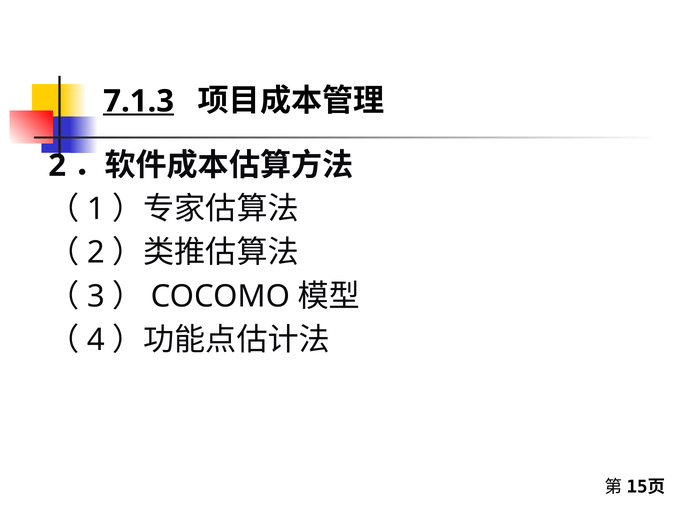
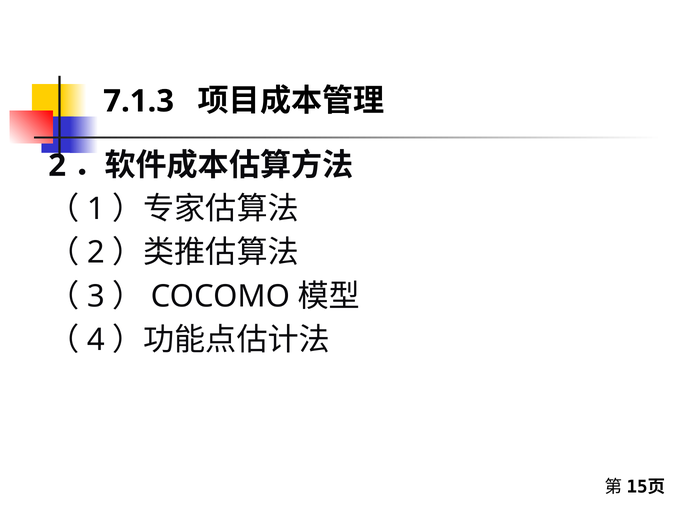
7.1.3 underline: present -> none
